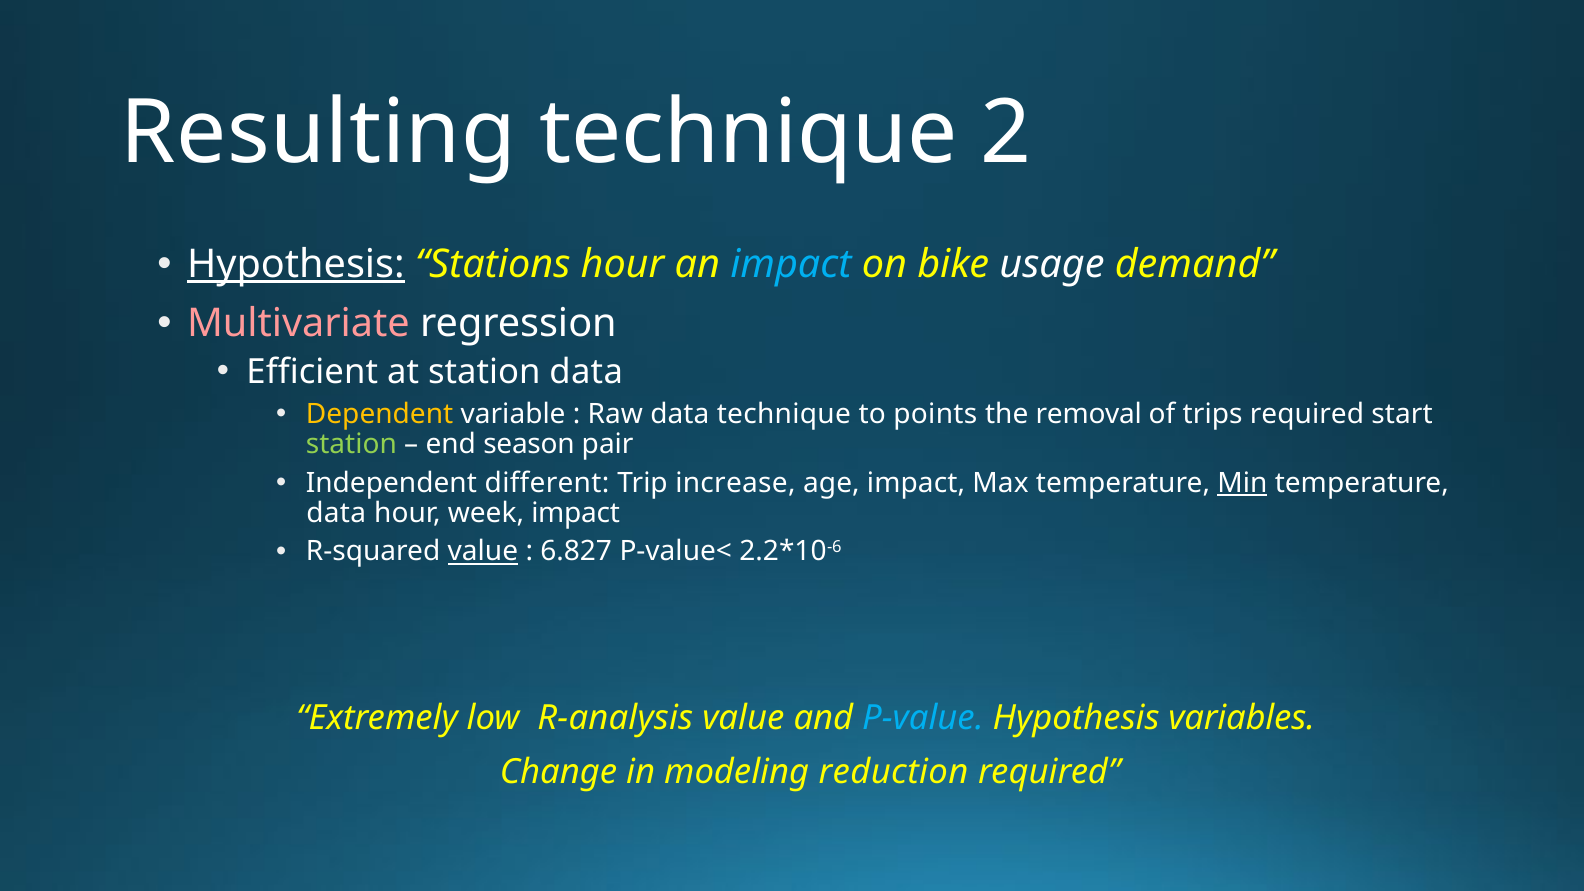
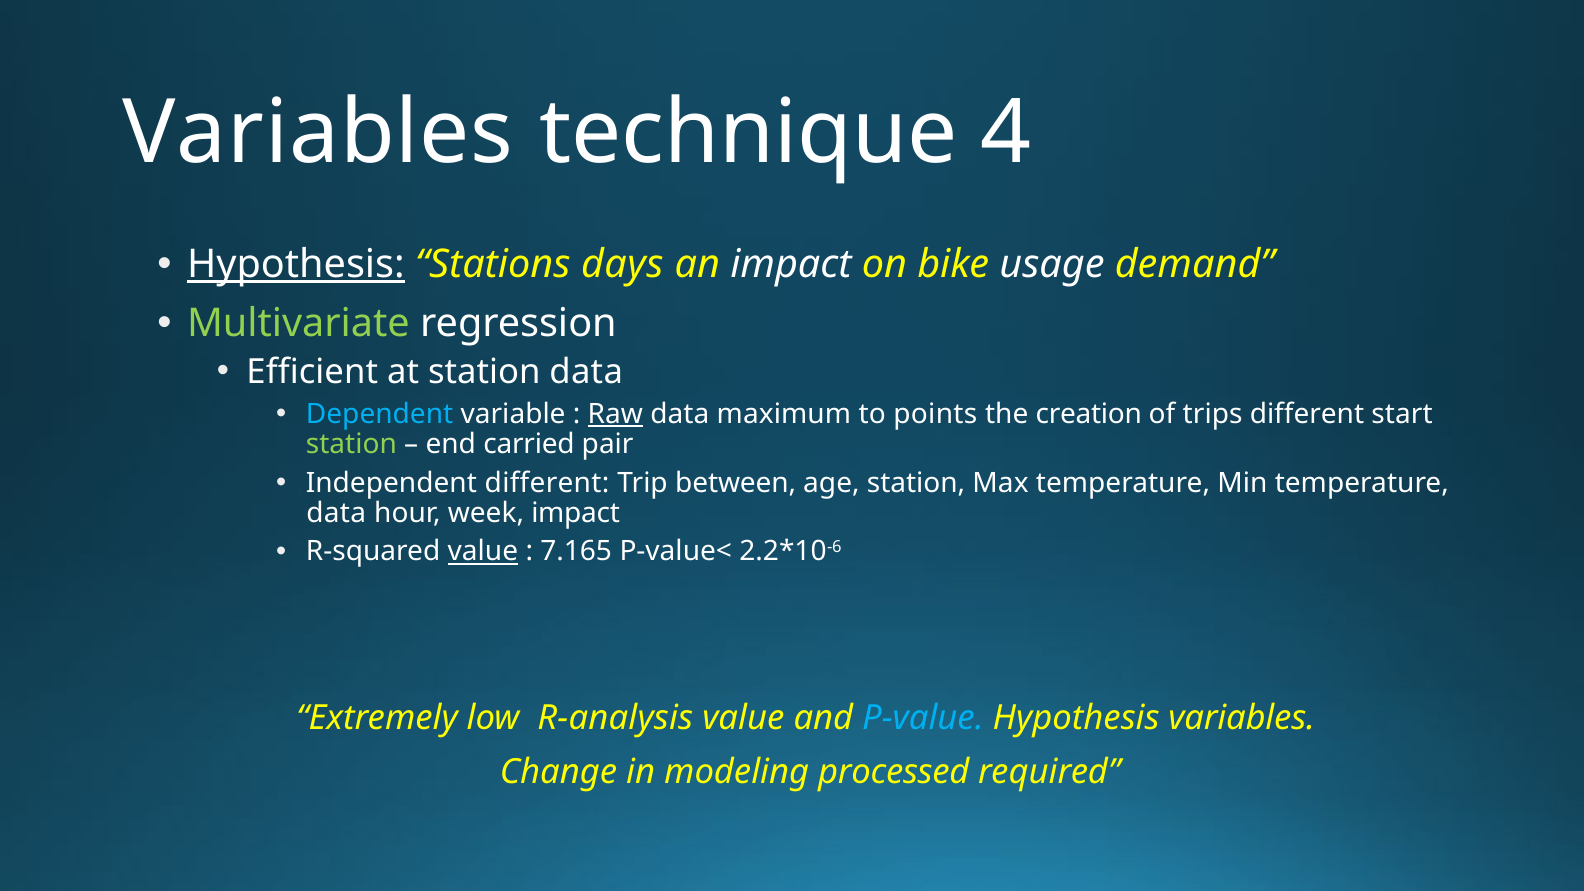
Resulting at (318, 133): Resulting -> Variables
2: 2 -> 4
Stations hour: hour -> days
impact at (791, 264) colour: light blue -> white
Multivariate colour: pink -> light green
Dependent colour: yellow -> light blue
Raw underline: none -> present
data technique: technique -> maximum
removal: removal -> creation
trips required: required -> different
season: season -> carried
increase: increase -> between
age impact: impact -> station
Min underline: present -> none
6.827: 6.827 -> 7.165
reduction: reduction -> processed
